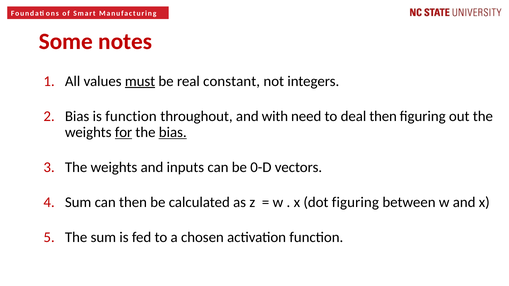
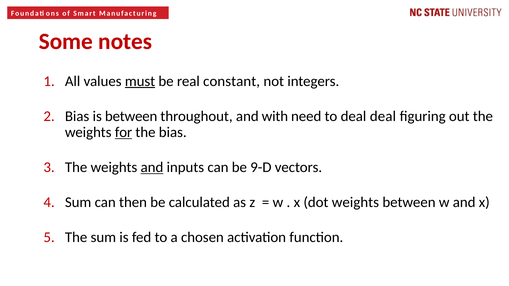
is function: function -> between
deal then: then -> deal
bias at (173, 132) underline: present -> none
and at (152, 168) underline: none -> present
0-D: 0-D -> 9-D
dot figuring: figuring -> weights
